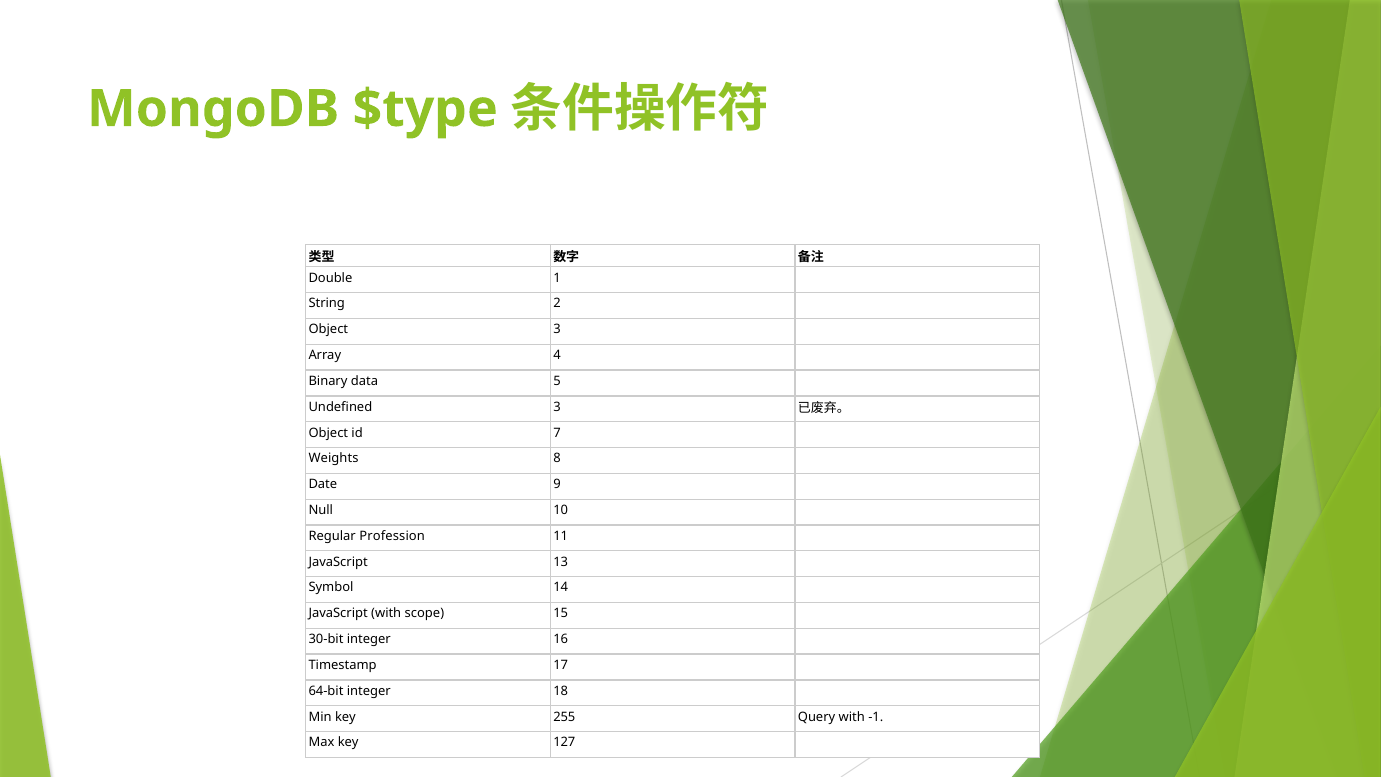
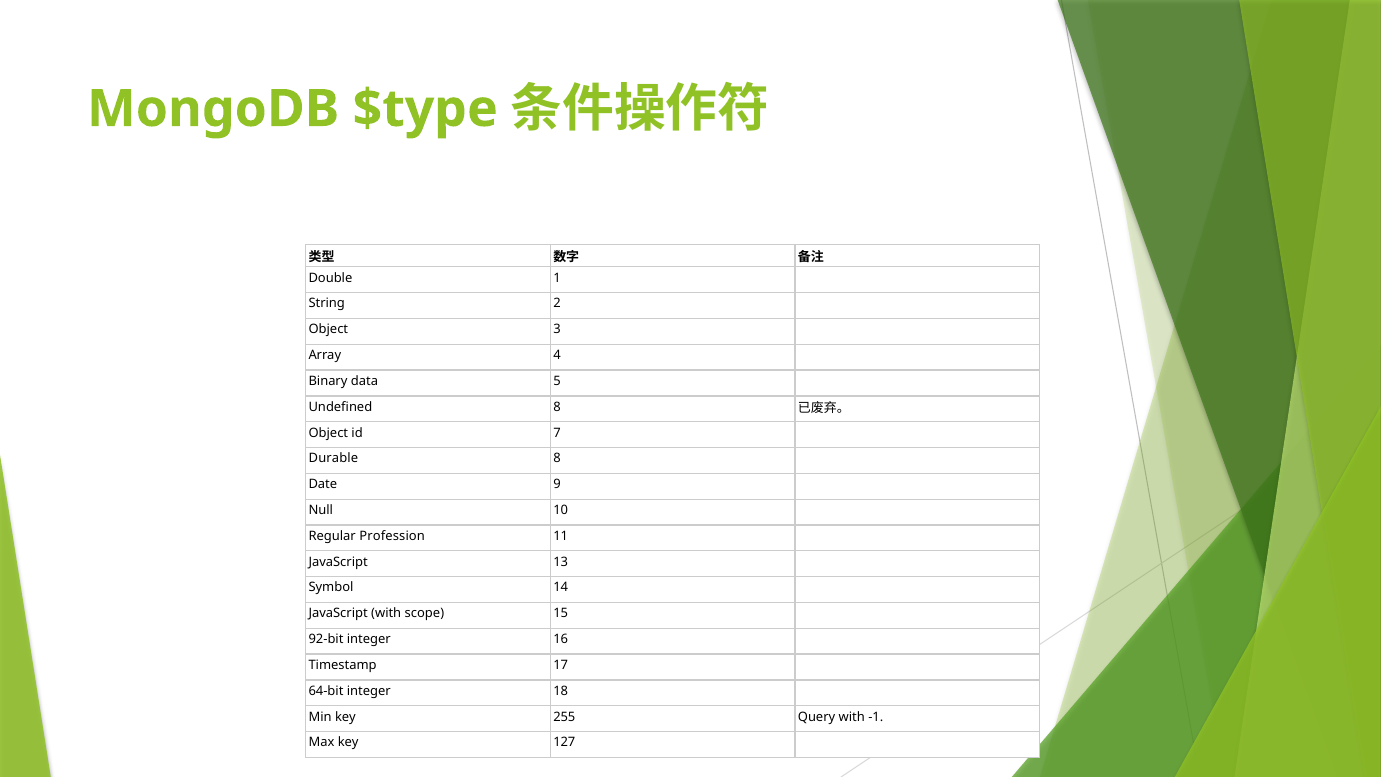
Undefined 3: 3 -> 8
Weights: Weights -> Durable
30-bit: 30-bit -> 92-bit
